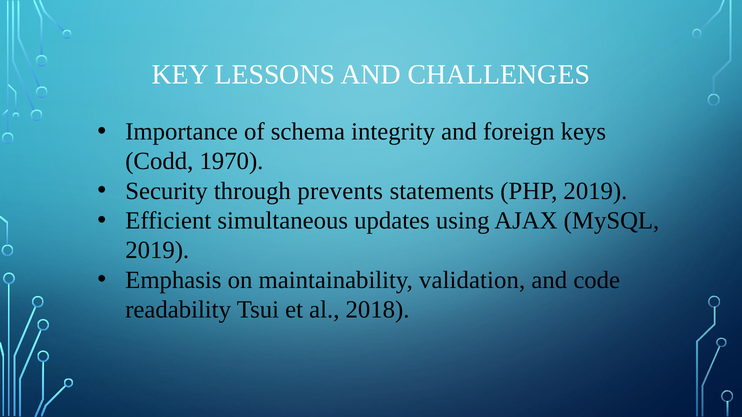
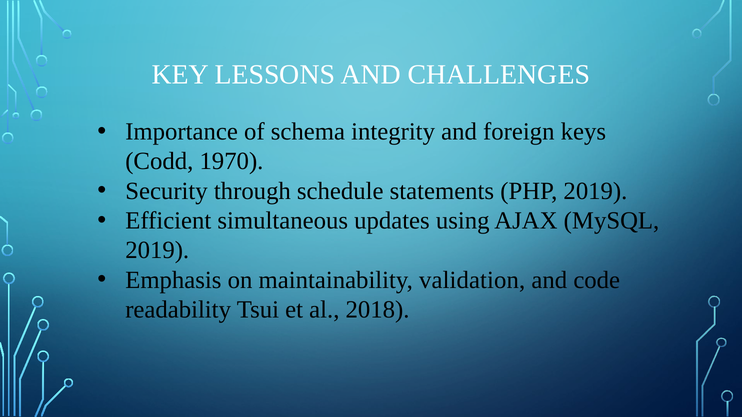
prevents: prevents -> schedule
